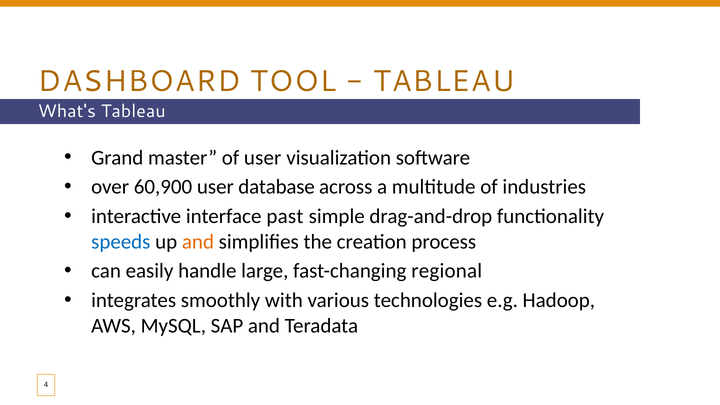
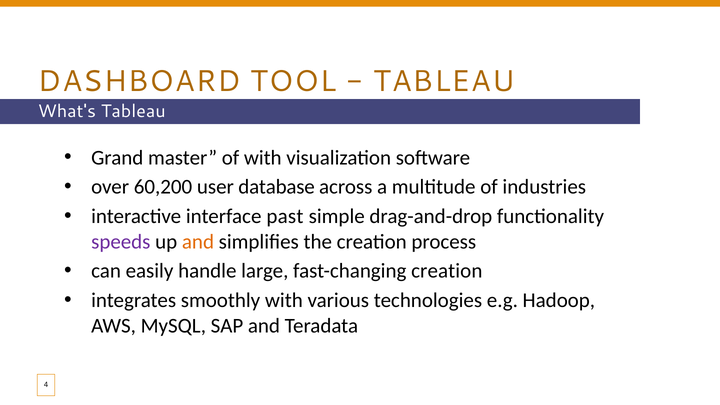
of user: user -> with
60,900: 60,900 -> 60,200
speeds colour: blue -> purple
fast-changing regional: regional -> creation
